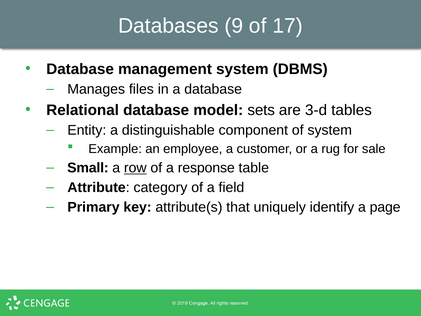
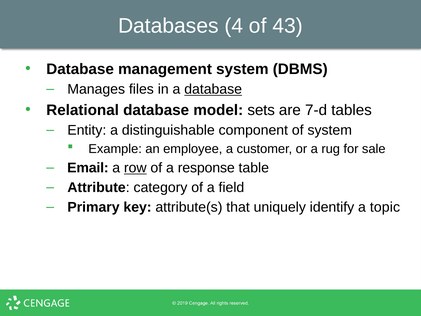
9: 9 -> 4
17: 17 -> 43
database at (213, 89) underline: none -> present
3-d: 3-d -> 7-d
Small: Small -> Email
page: page -> topic
